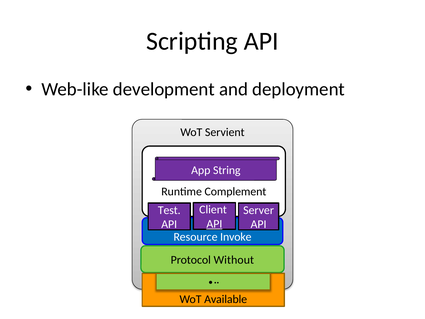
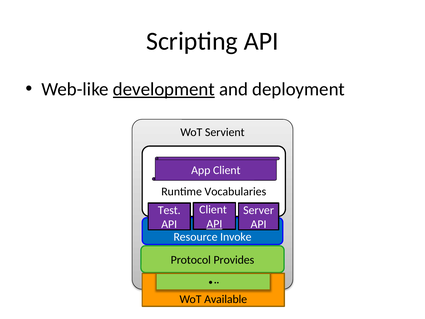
development underline: none -> present
App String: String -> Client
Complement: Complement -> Vocabularies
Without: Without -> Provides
